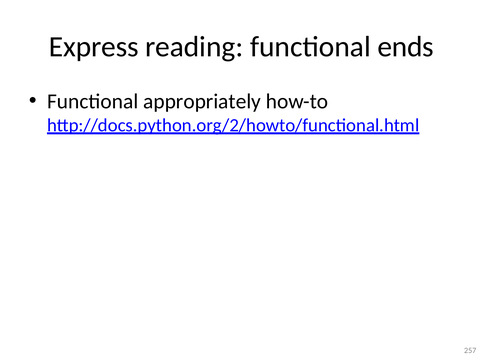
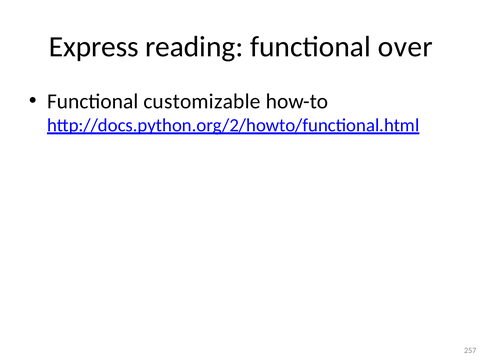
ends: ends -> over
appropriately: appropriately -> customizable
